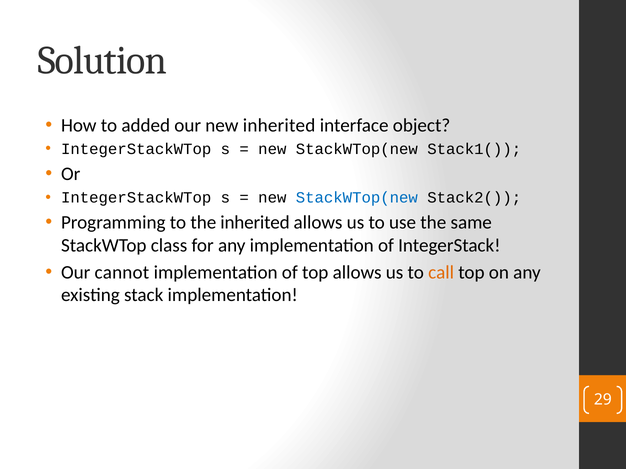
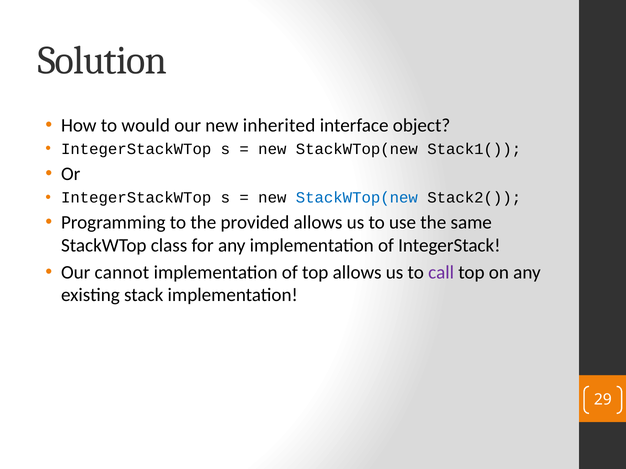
added: added -> would
the inherited: inherited -> provided
call colour: orange -> purple
